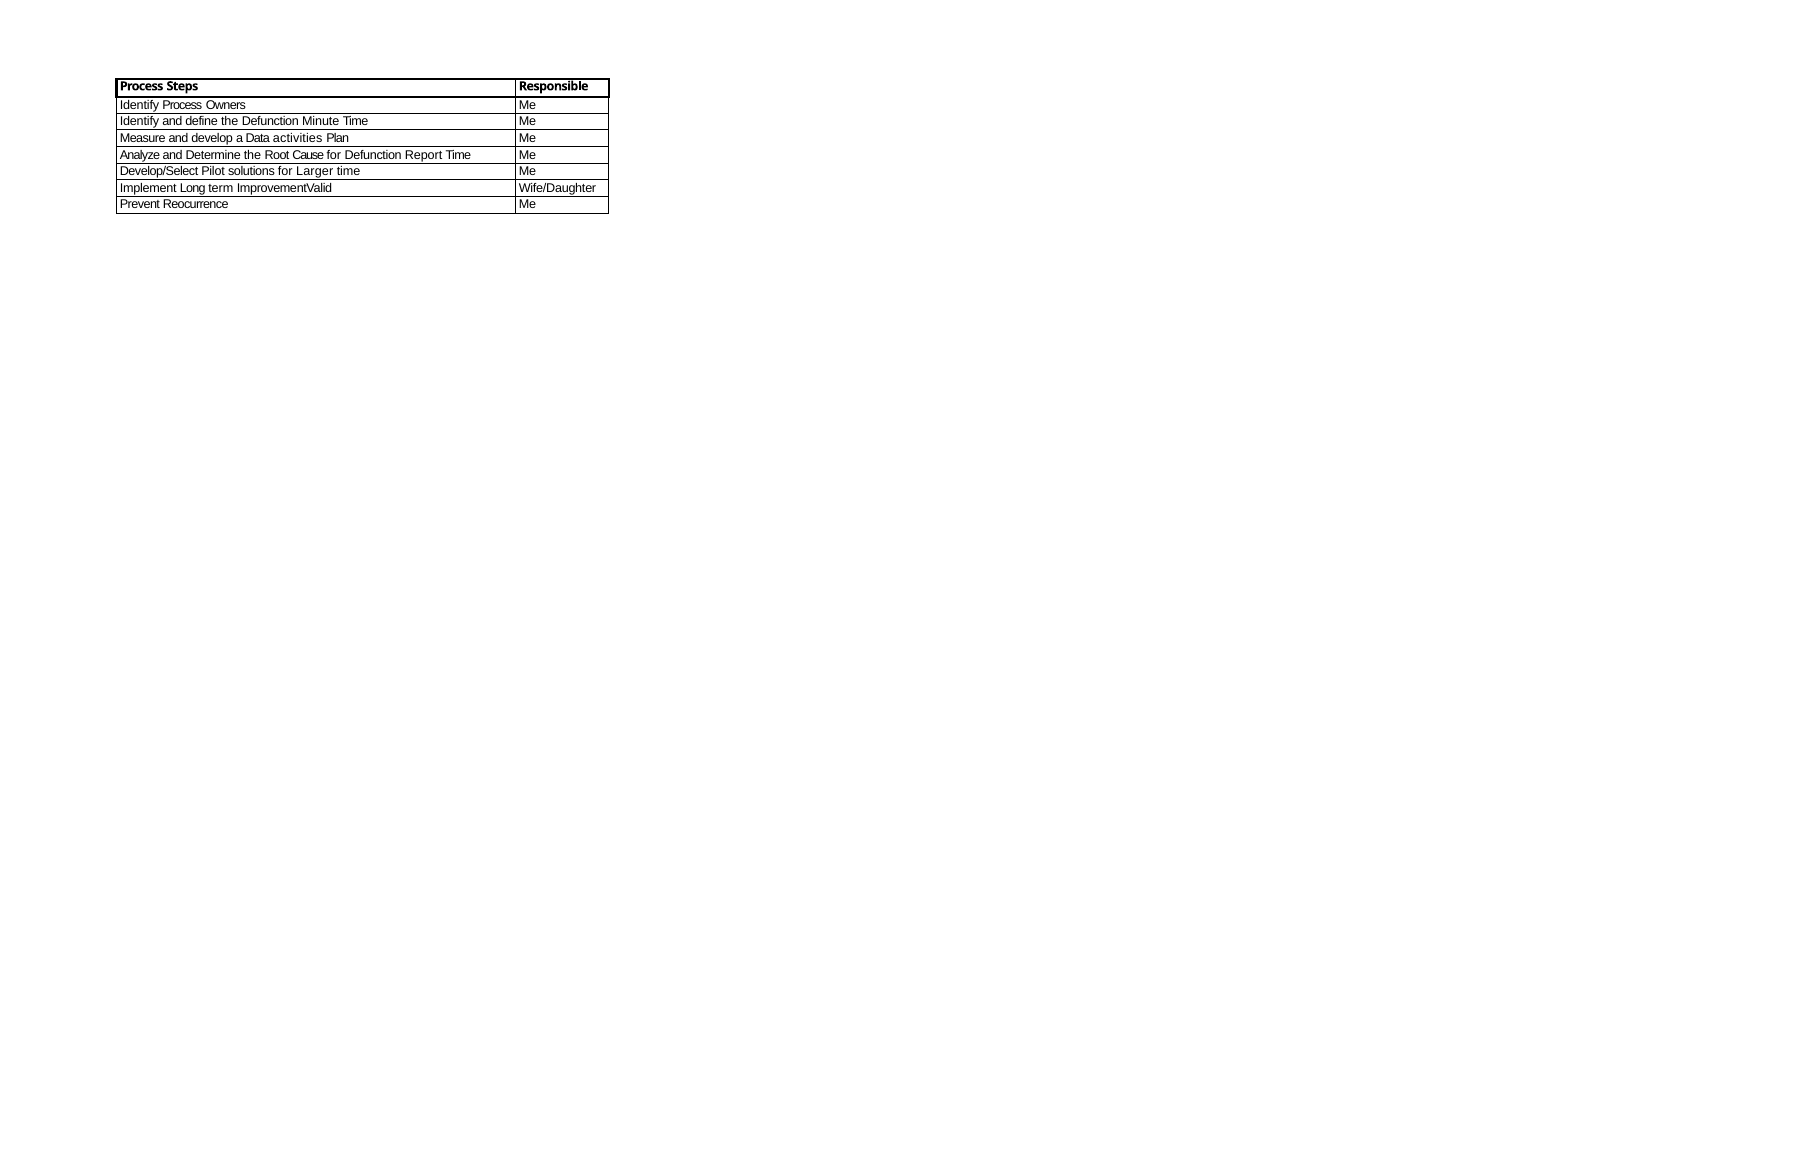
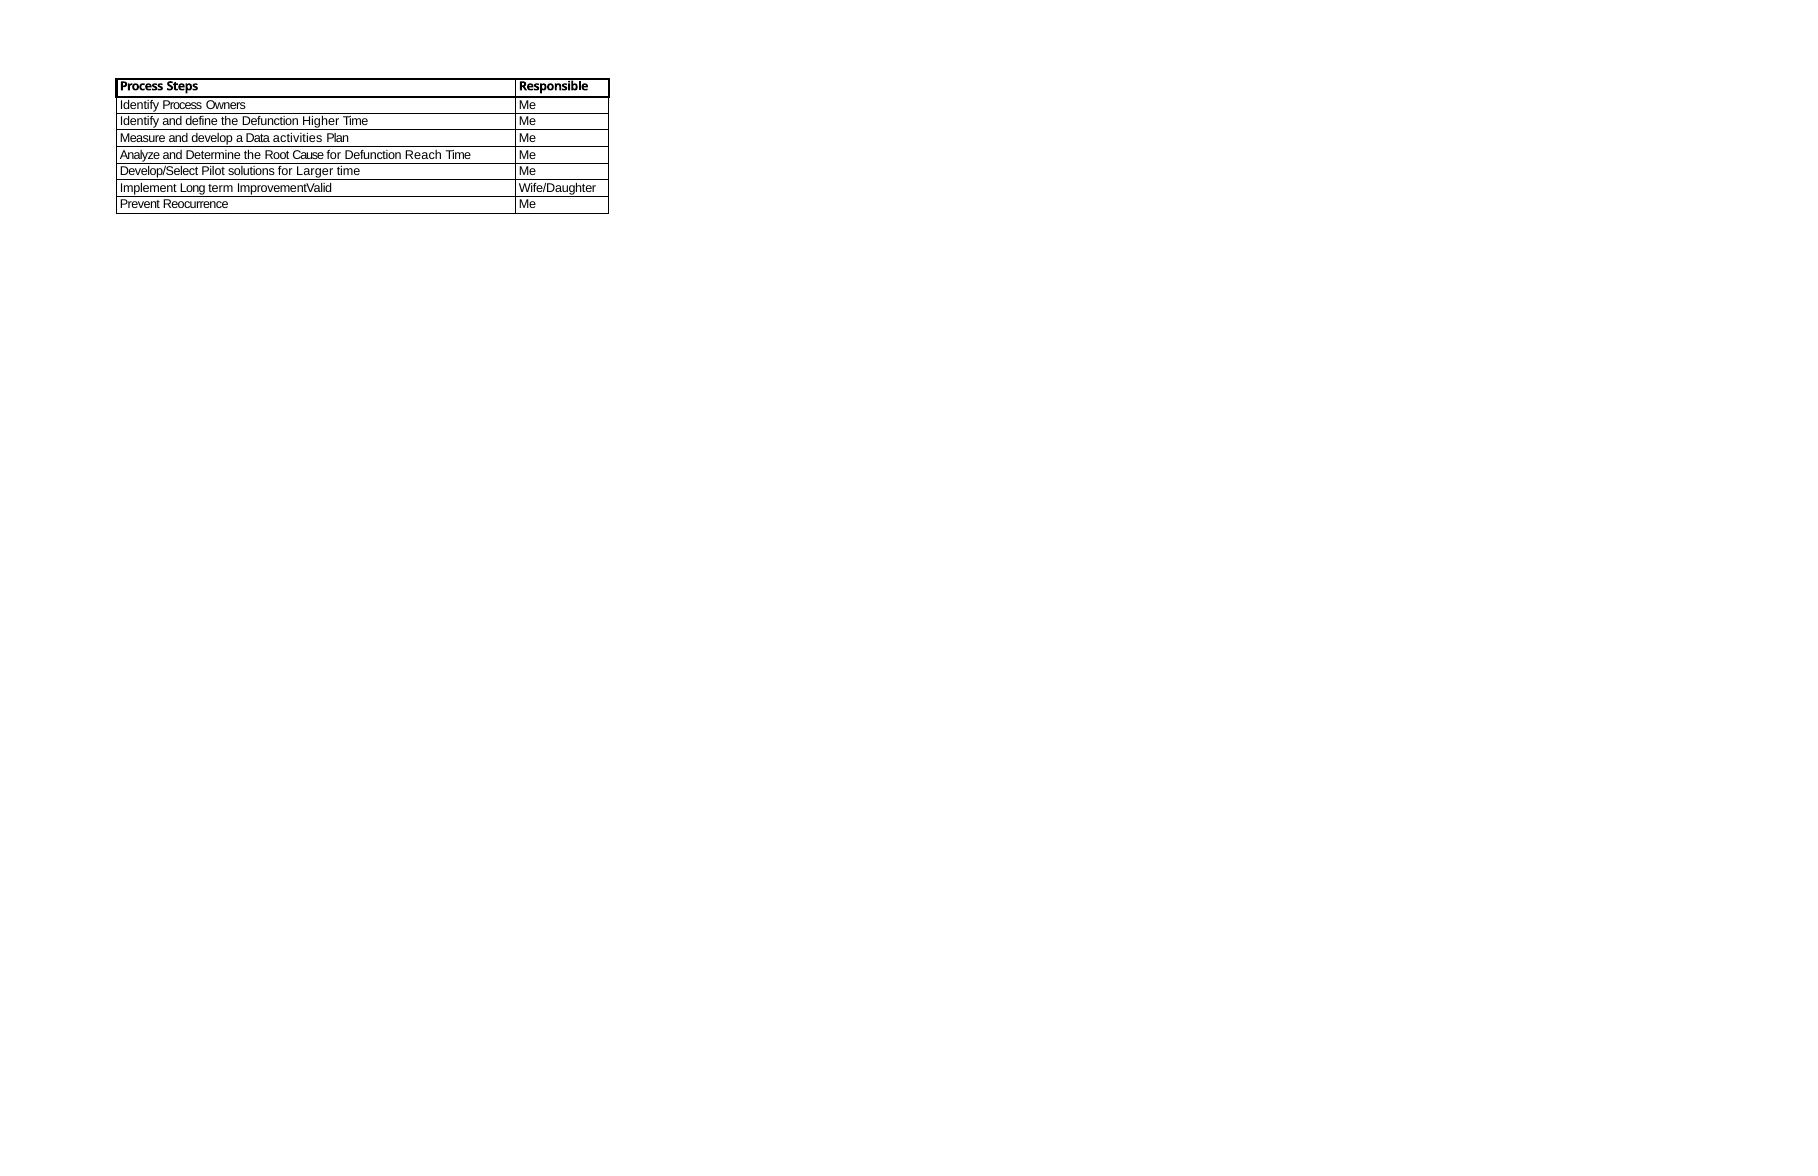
Minute: Minute -> Higher
Report: Report -> Reach
